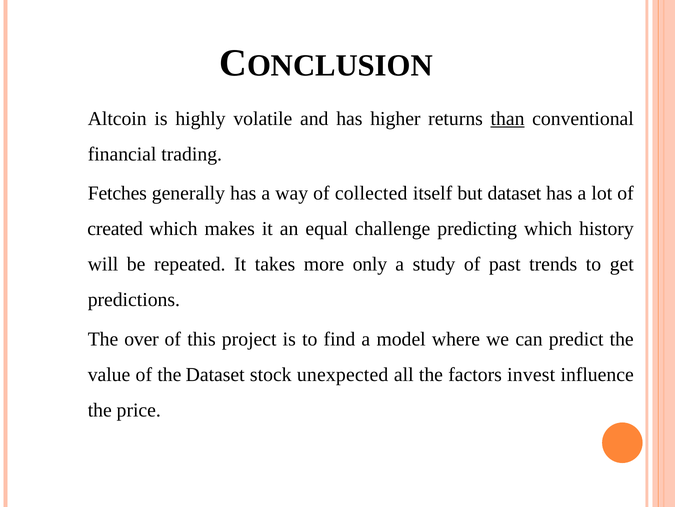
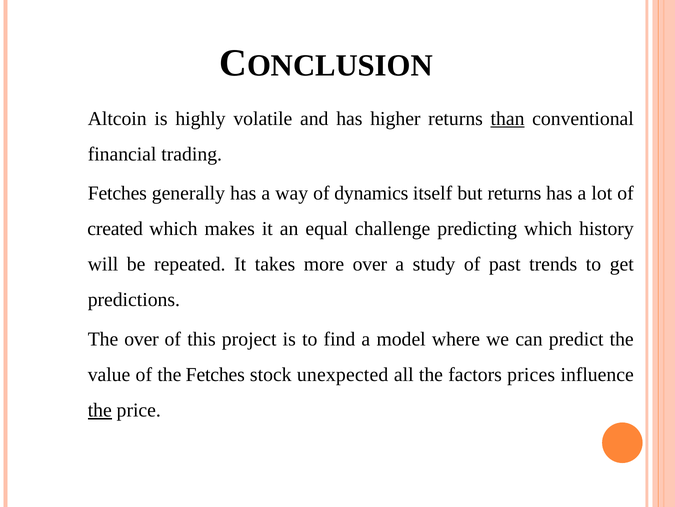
collected: collected -> dynamics
but dataset: dataset -> returns
more only: only -> over
the Dataset: Dataset -> Fetches
invest: invest -> prices
the at (100, 410) underline: none -> present
